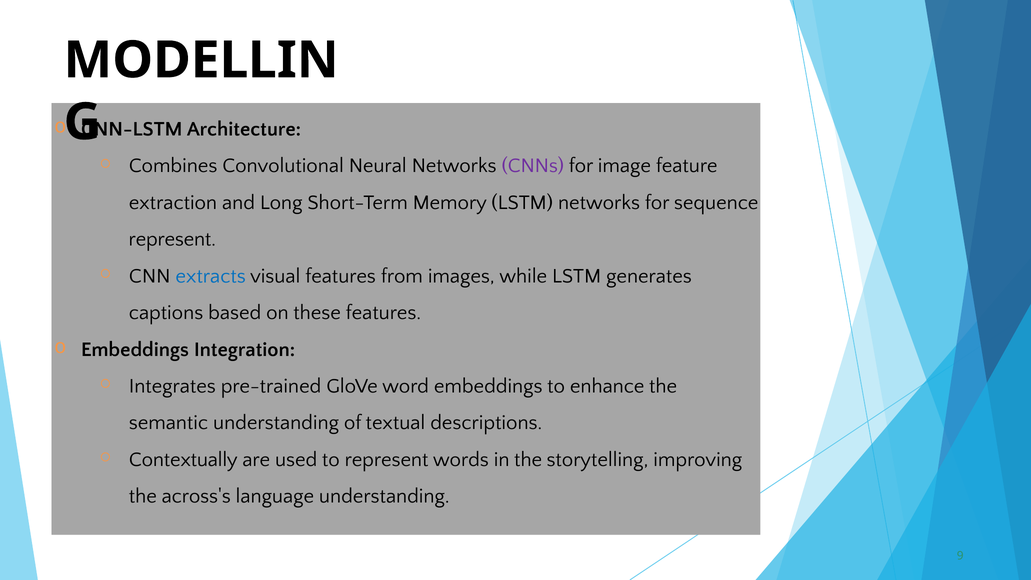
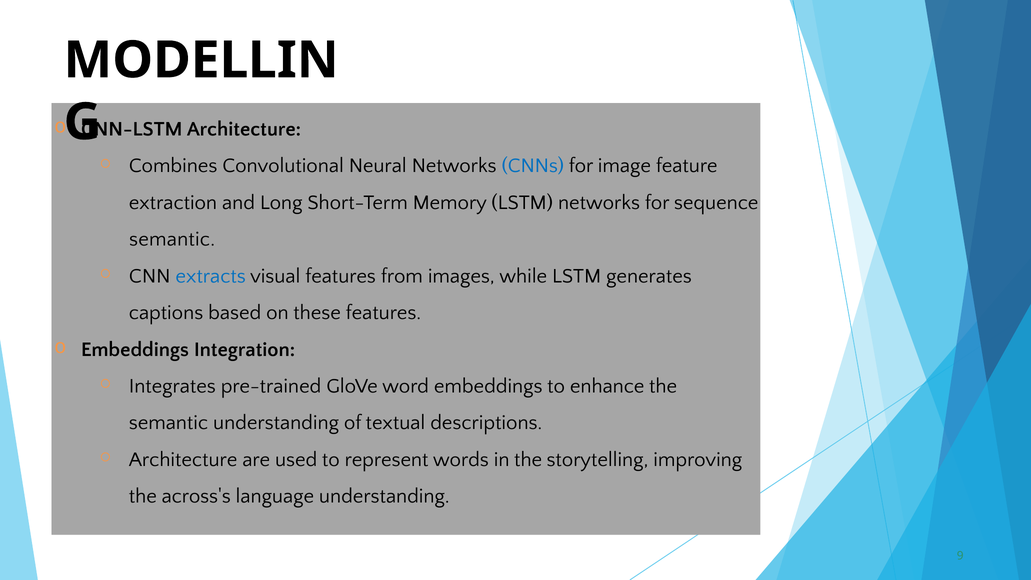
CNNs colour: purple -> blue
represent at (172, 239): represent -> semantic
Contextually at (183, 459): Contextually -> Architecture
